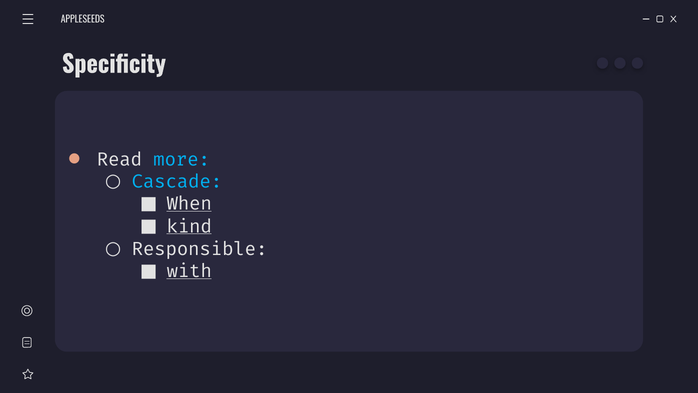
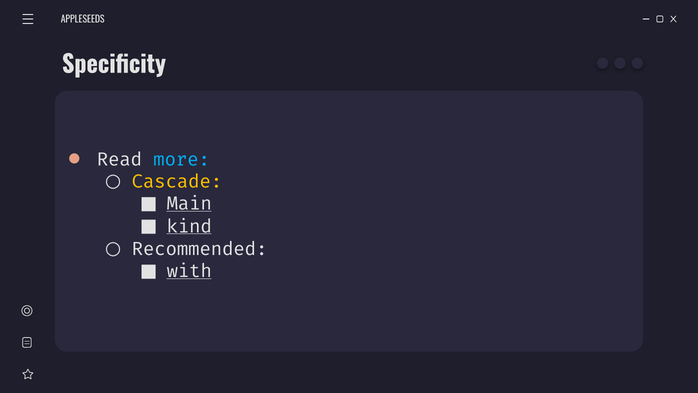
Cascade colour: light blue -> yellow
When: When -> Main
Responsible: Responsible -> Recommended
